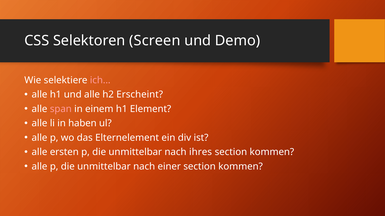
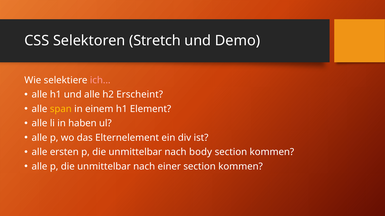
Screen: Screen -> Stretch
span colour: pink -> yellow
ihres: ihres -> body
